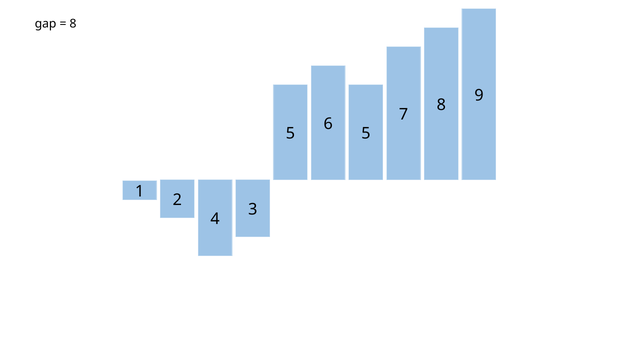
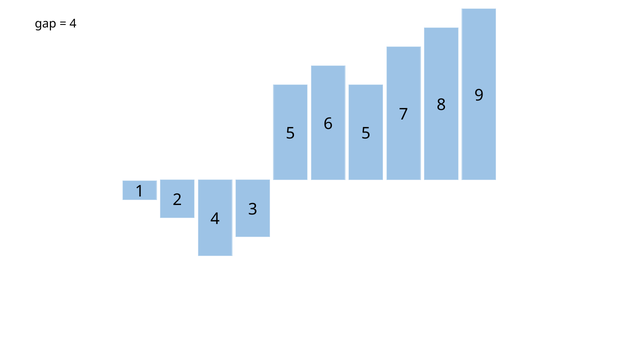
8 at (73, 24): 8 -> 4
